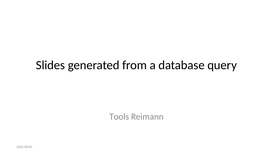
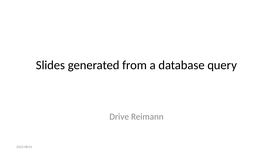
Tools: Tools -> Drive
